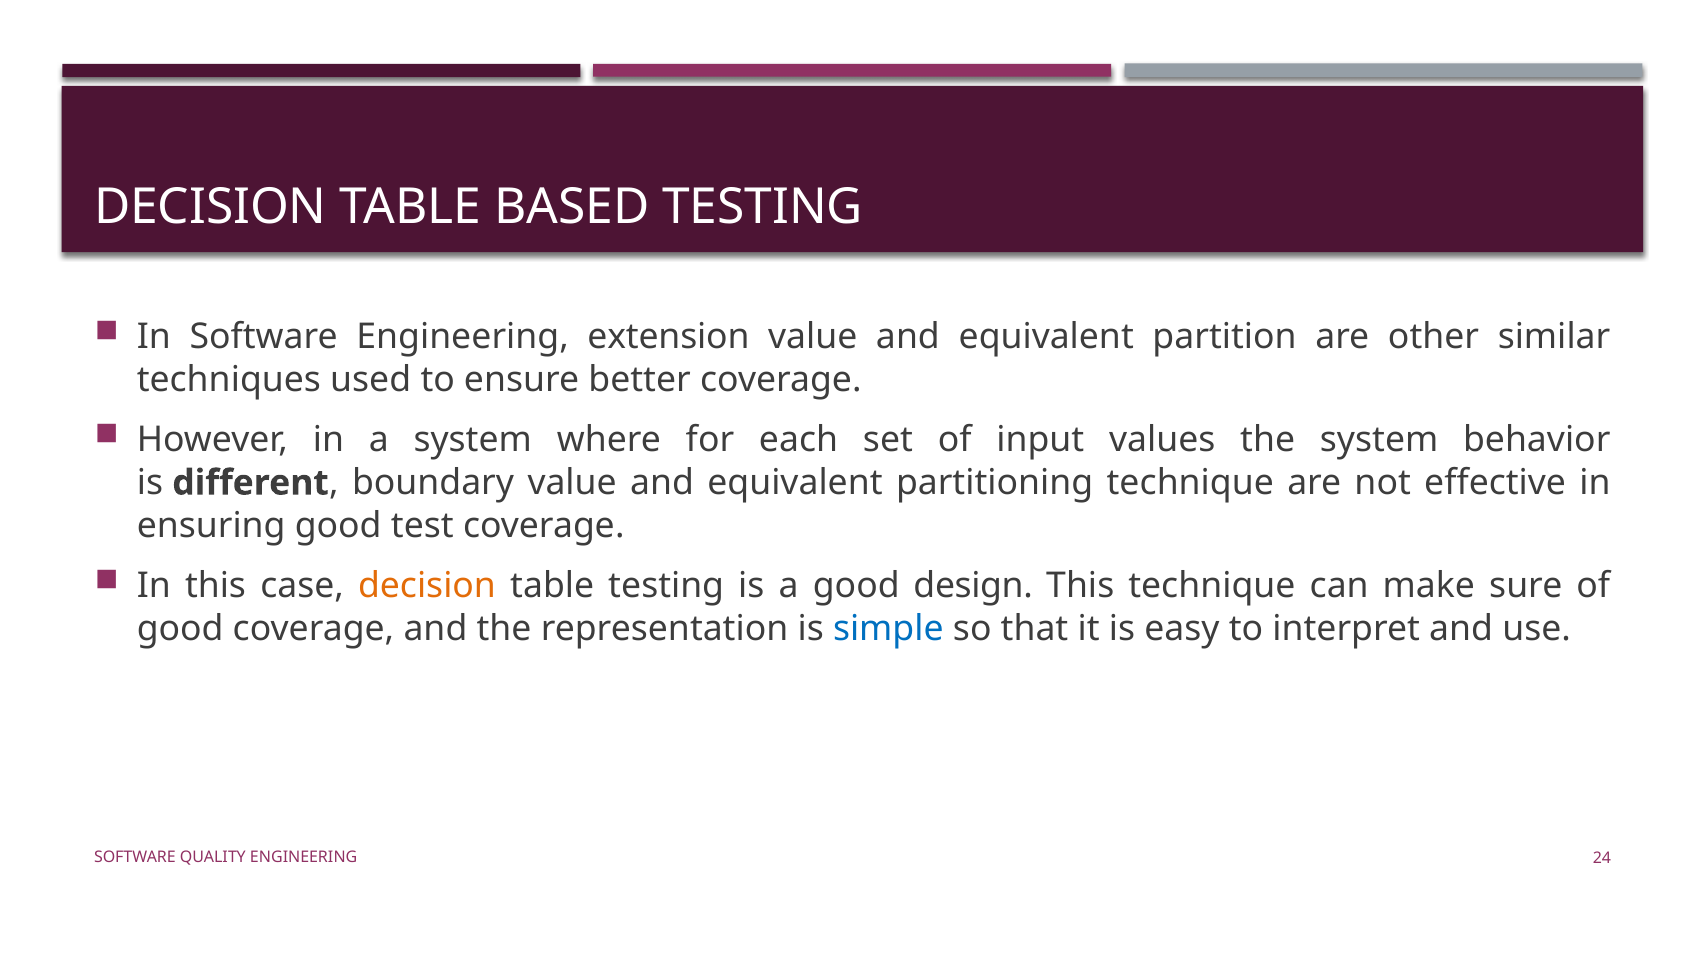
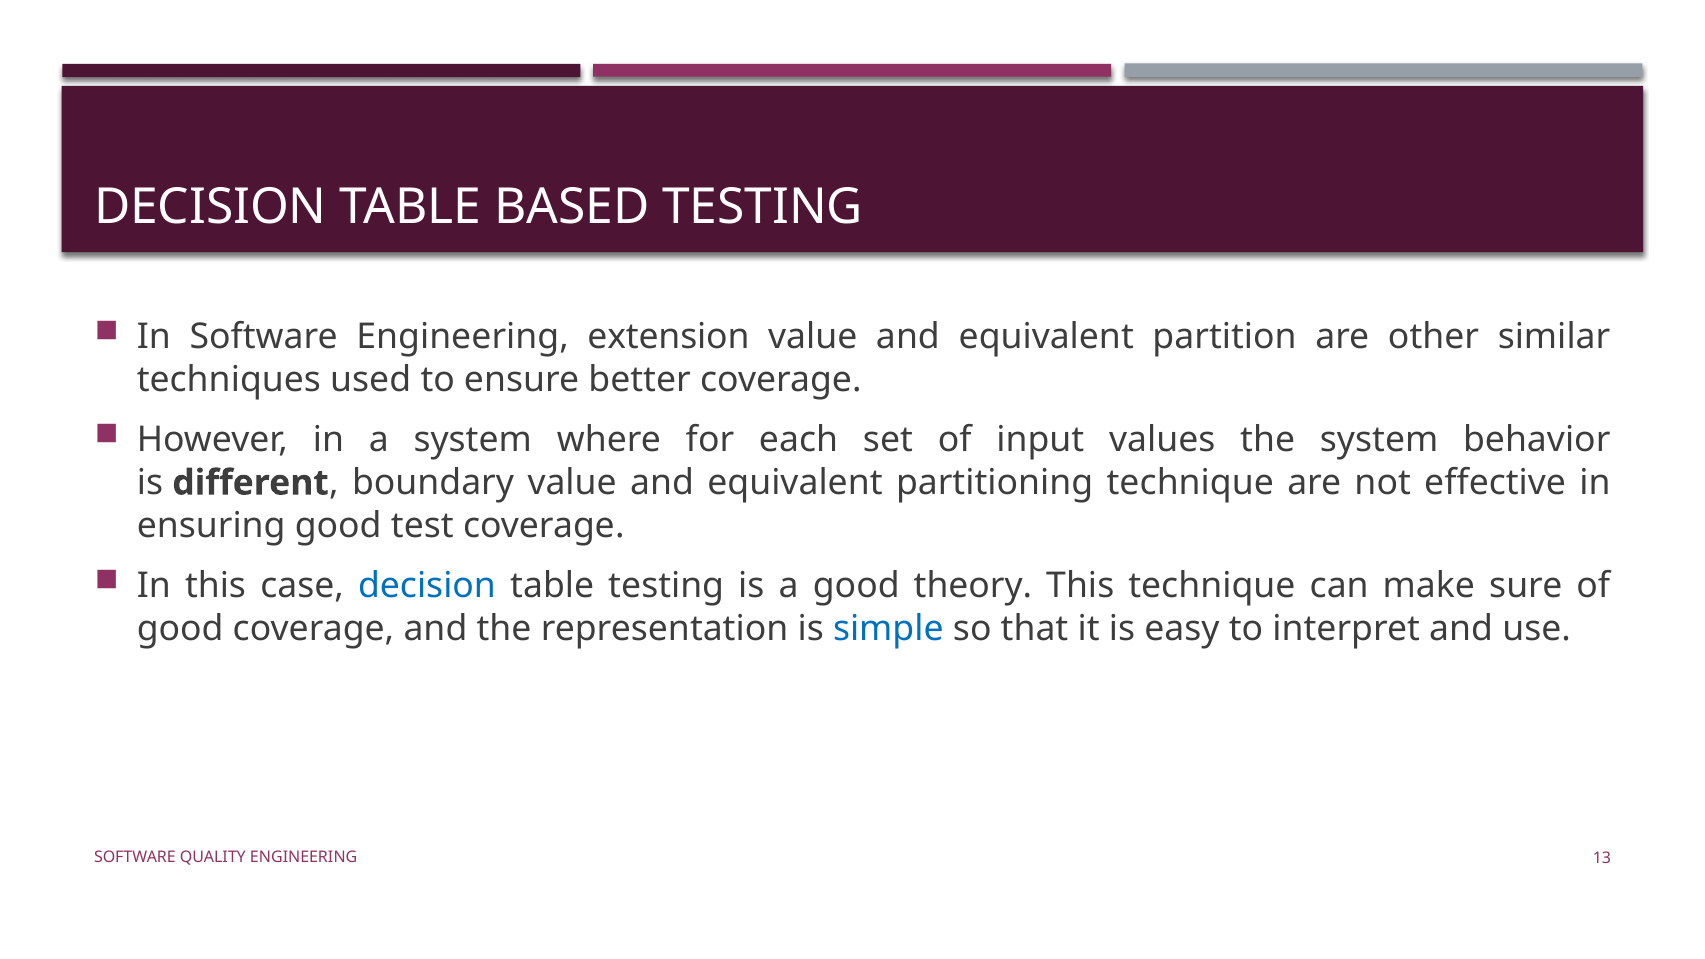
decision at (427, 586) colour: orange -> blue
design: design -> theory
24: 24 -> 13
